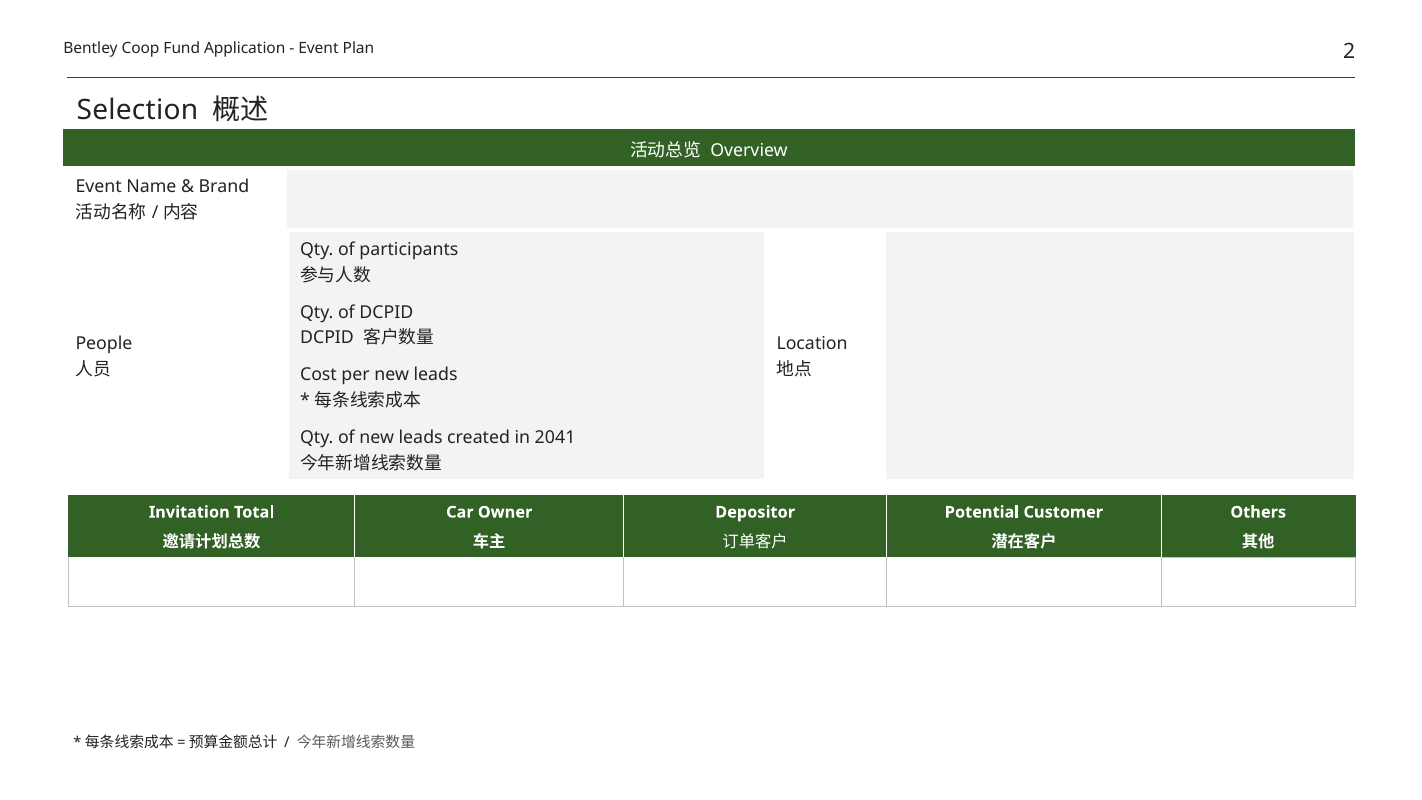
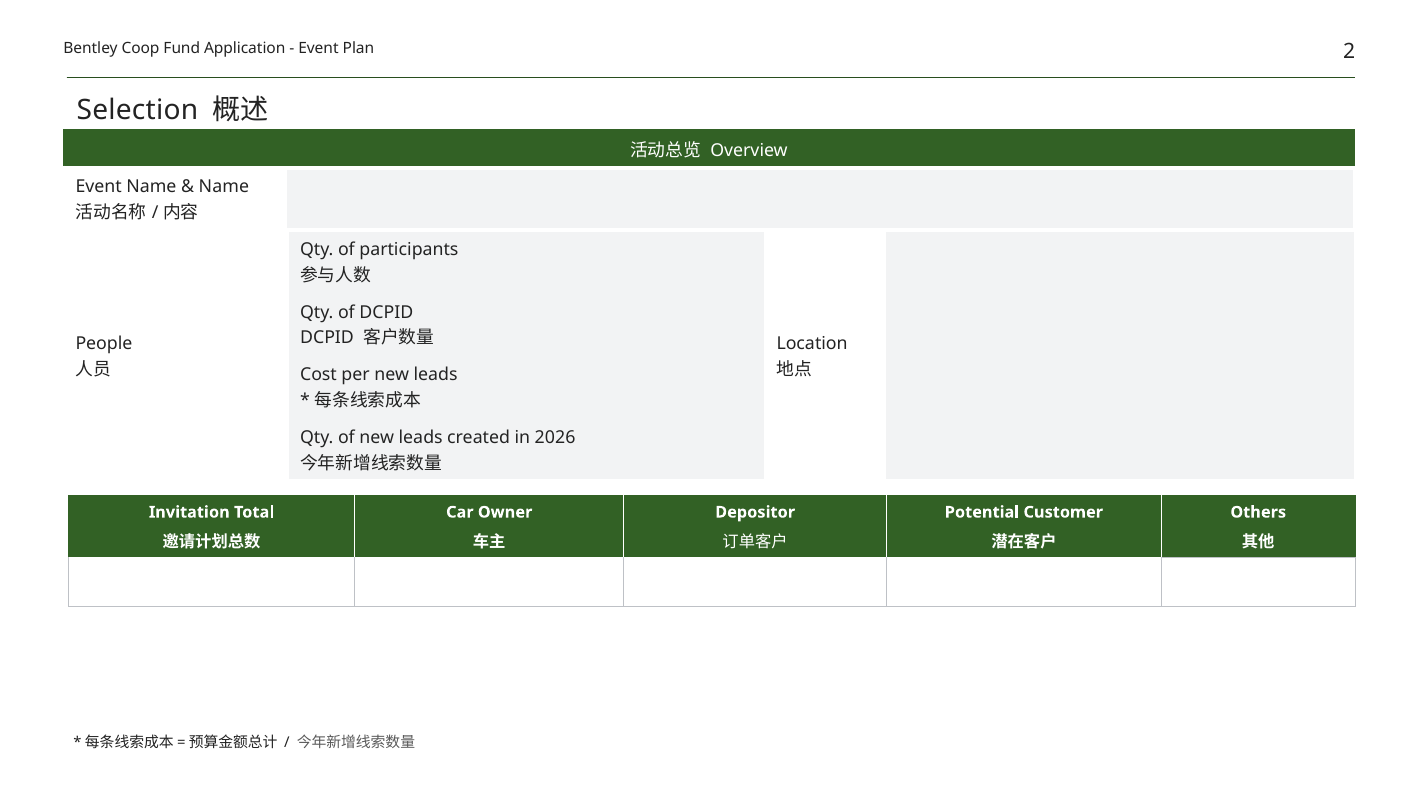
Brand at (224, 187): Brand -> Name
2041: 2041 -> 2026
